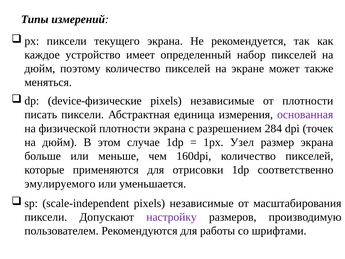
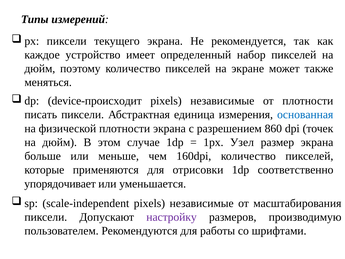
device-физические: device-физические -> device-происходит
основанная colour: purple -> blue
284: 284 -> 860
эмулируемого: эмулируемого -> упорядочивает
